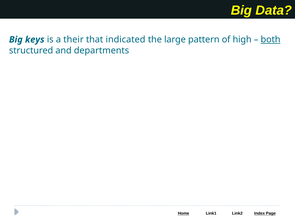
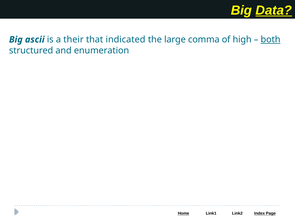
Data underline: none -> present
keys: keys -> ascii
pattern: pattern -> comma
departments: departments -> enumeration
